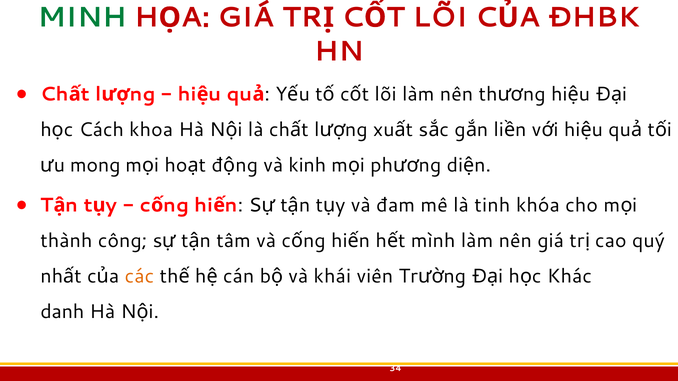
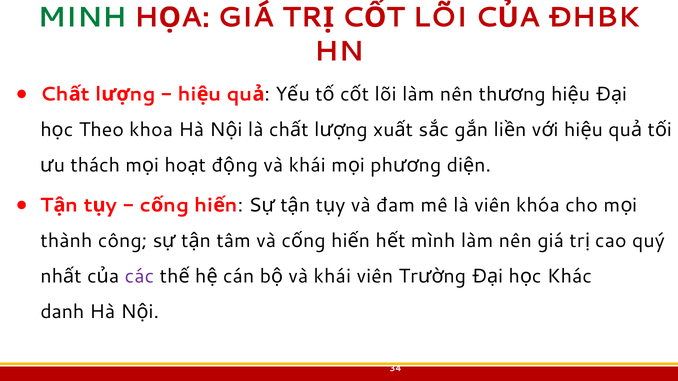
Cách: Cách -> Theo
mong: mong -> thách
kinh at (307, 165): kinh -> khái
là tinh: tinh -> viên
các colour: orange -> purple
